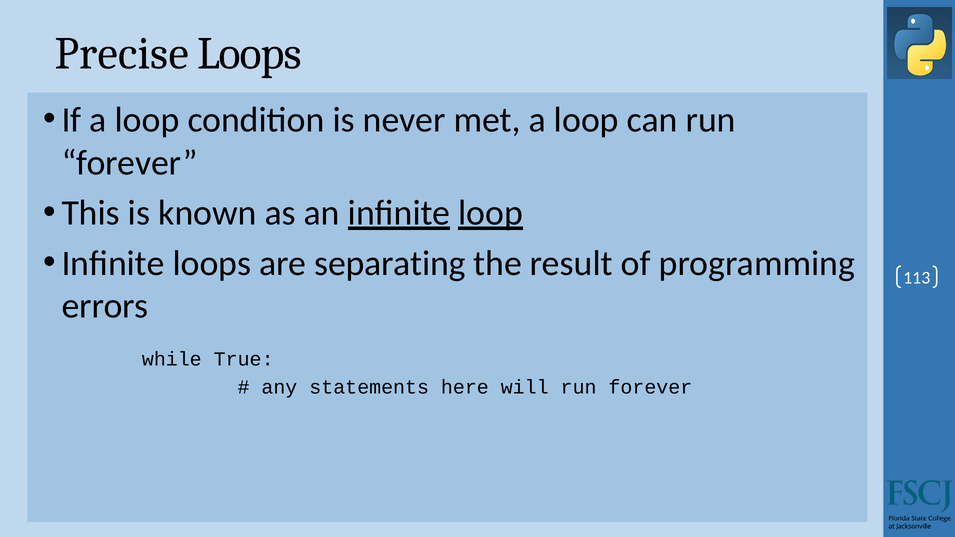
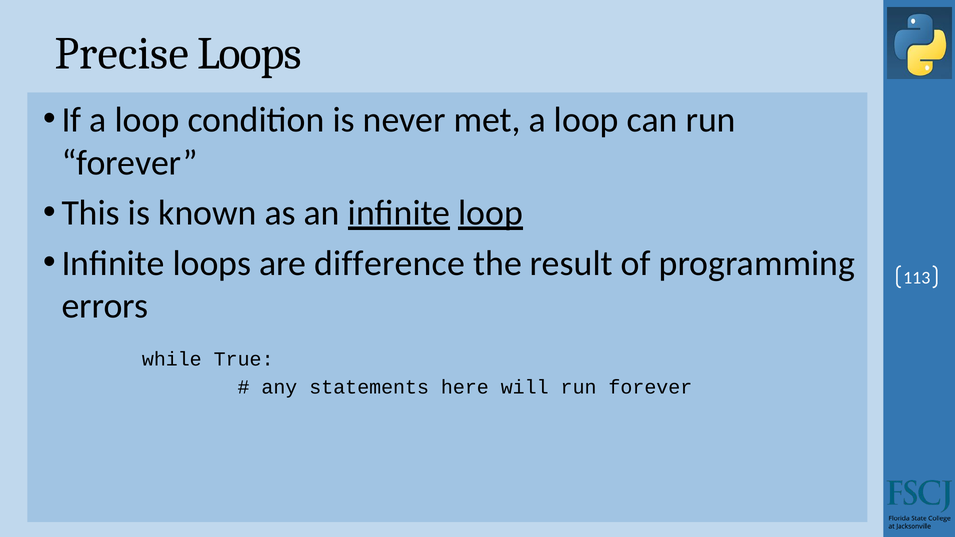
separating: separating -> difference
